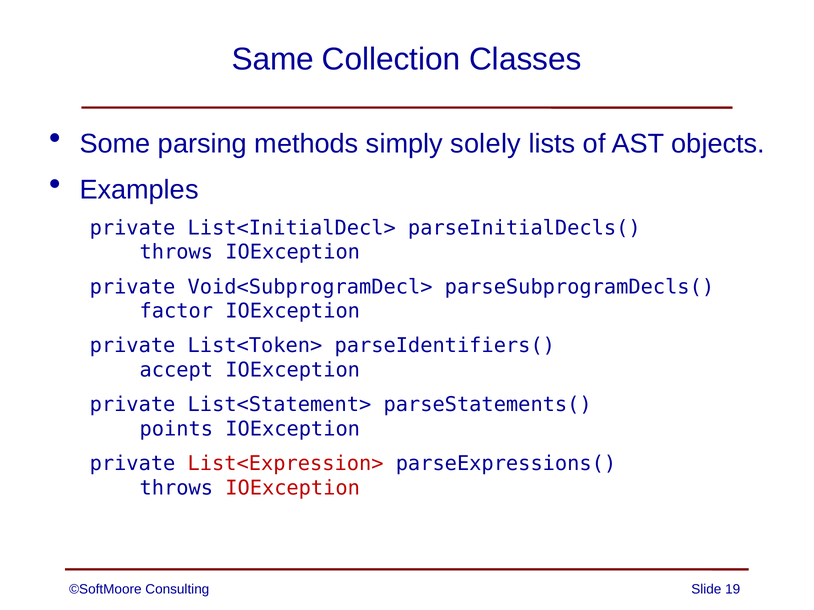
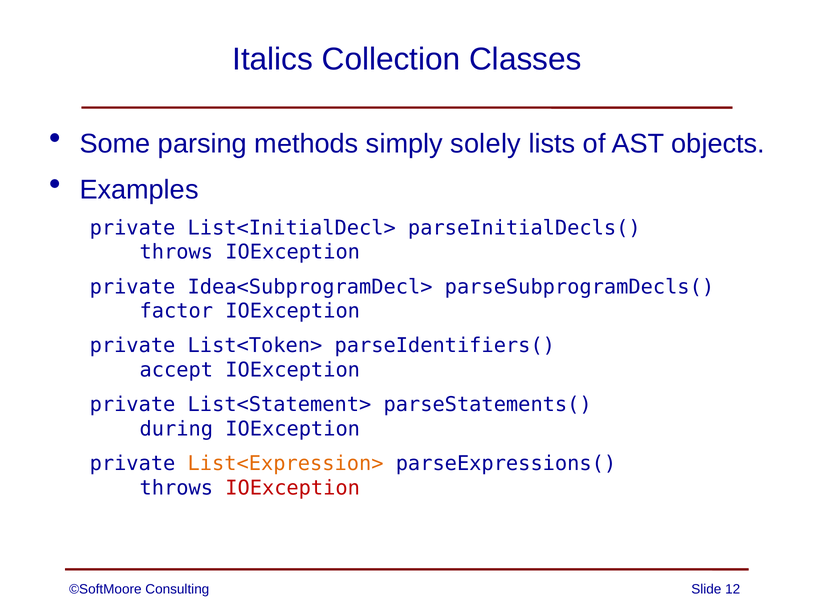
Same: Same -> Italics
Void<SubprogramDecl>: Void<SubprogramDecl> -> Idea<SubprogramDecl>
points: points -> during
List<Expression> colour: red -> orange
19: 19 -> 12
